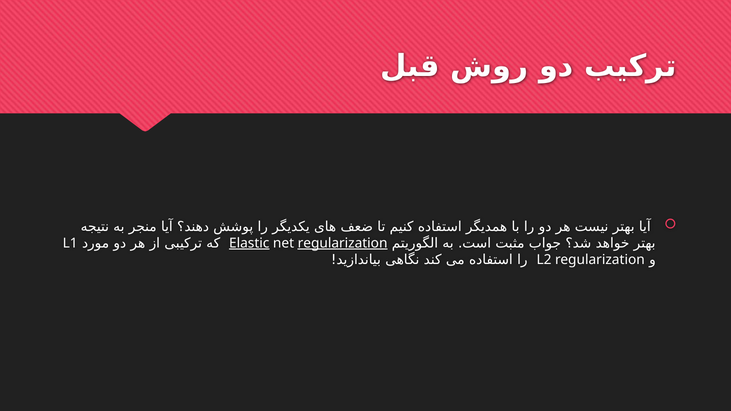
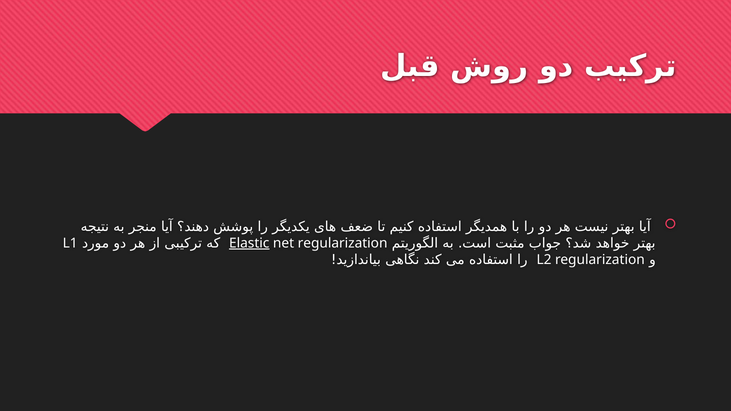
regularization at (343, 243) underline: present -> none
